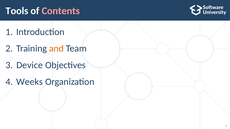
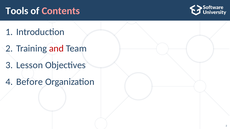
and colour: orange -> red
Device: Device -> Lesson
Weeks: Weeks -> Before
